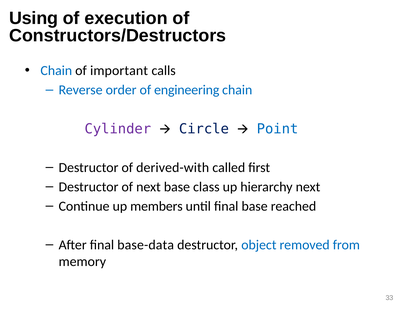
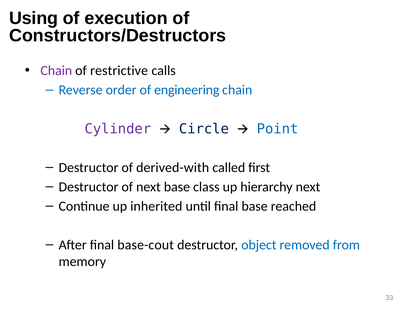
Chain at (56, 71) colour: blue -> purple
important: important -> restrictive
members: members -> inherited
base-data: base-data -> base-cout
